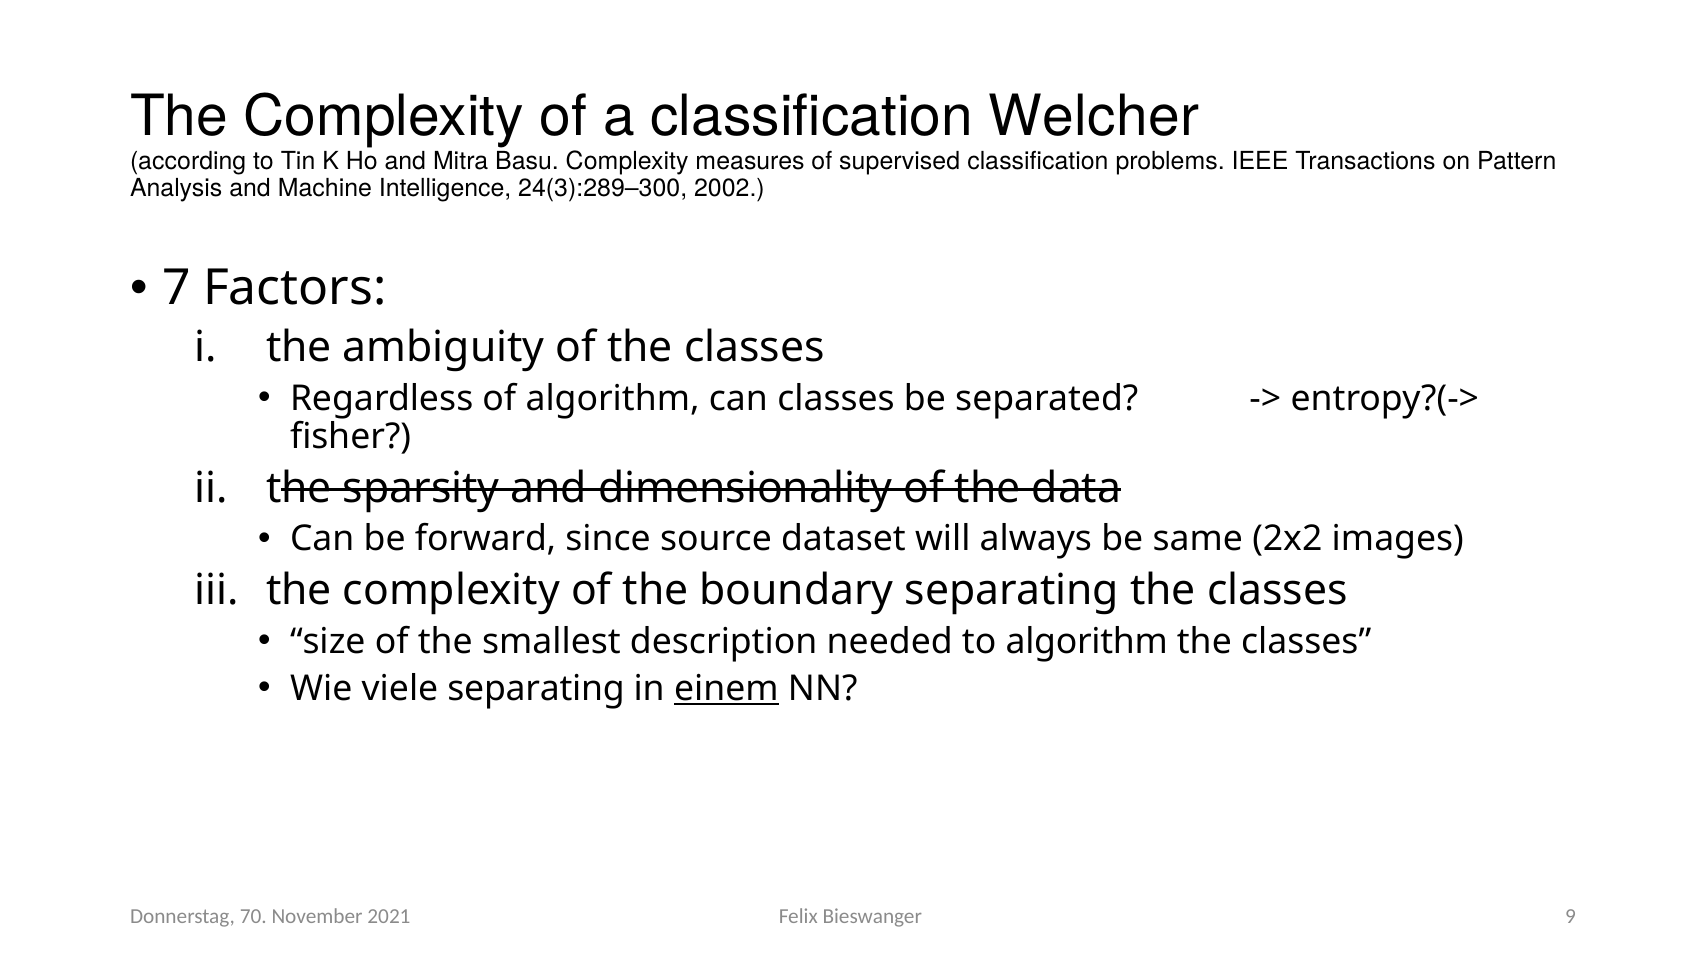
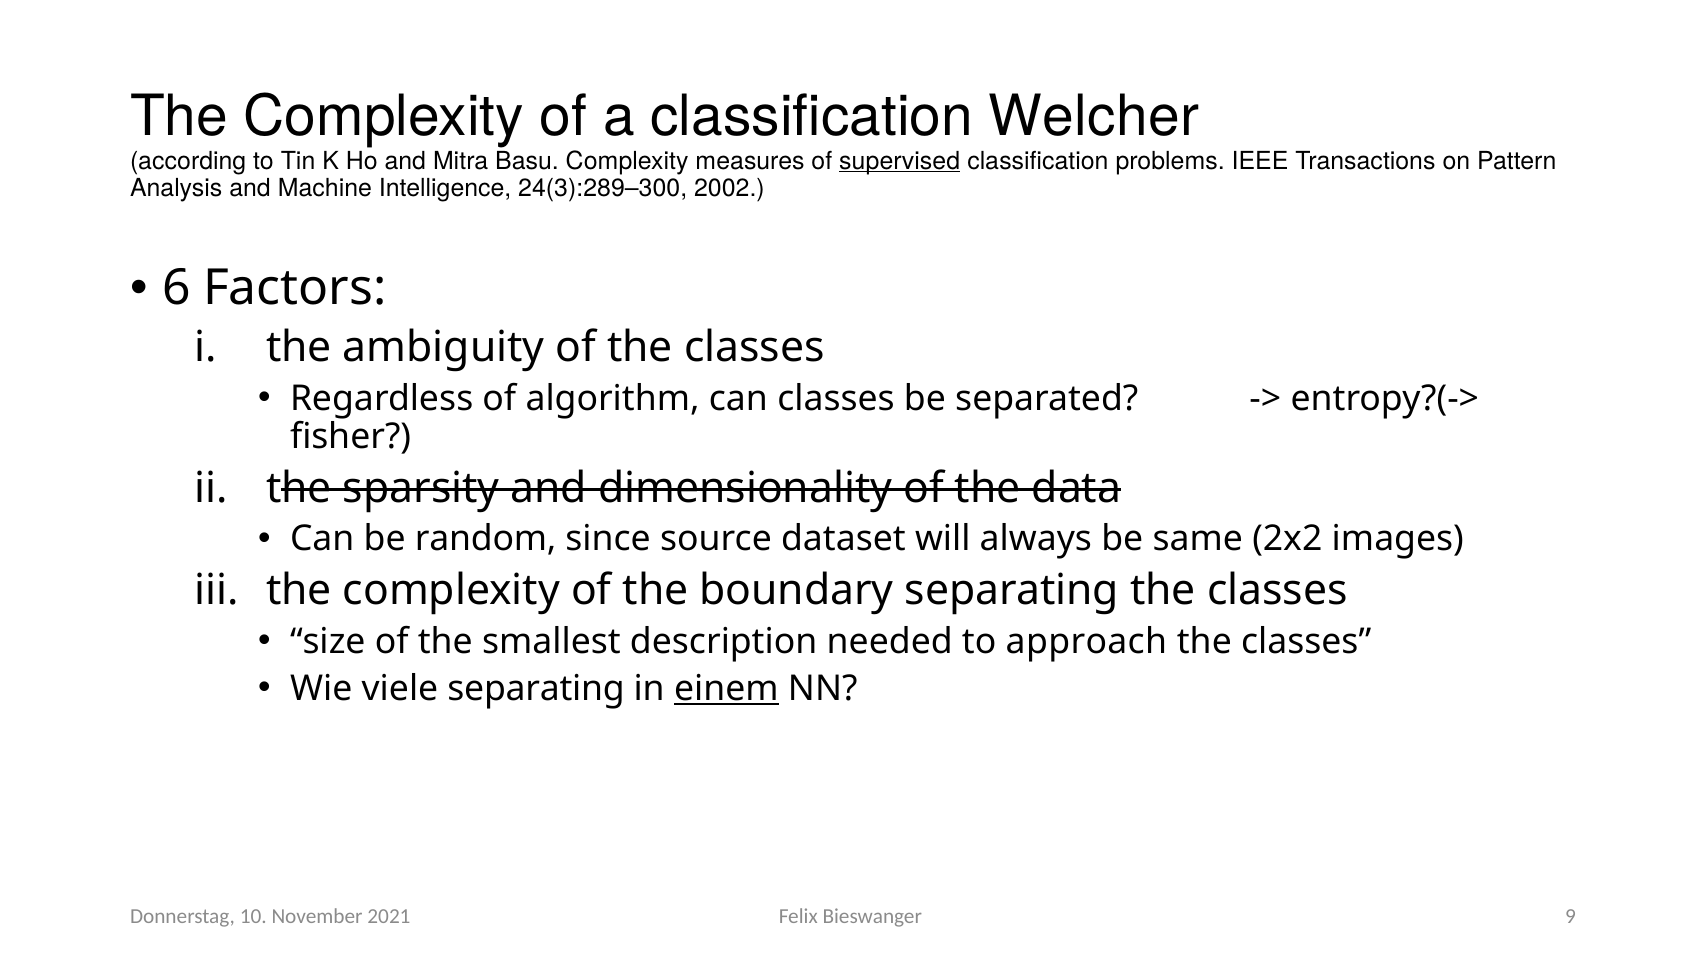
supervised underline: none -> present
7: 7 -> 6
forward: forward -> random
to algorithm: algorithm -> approach
70: 70 -> 10
